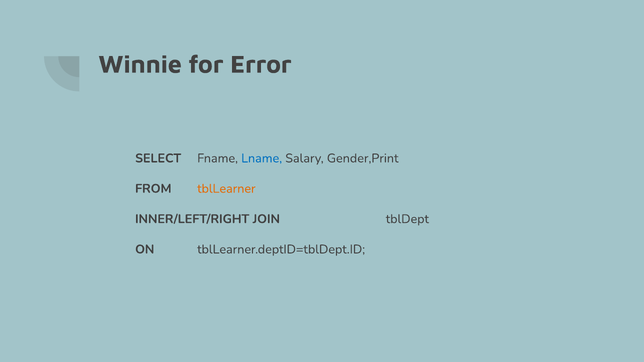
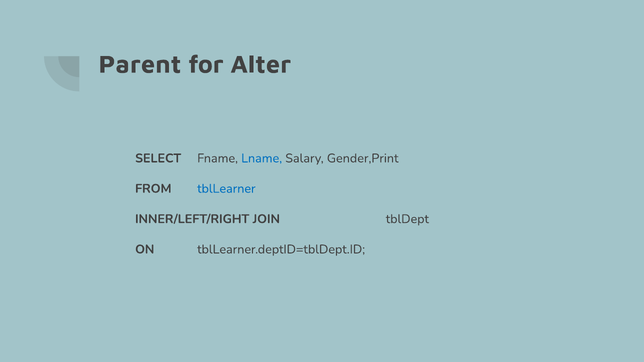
Winnie: Winnie -> Parent
Error: Error -> Alter
tblLearner colour: orange -> blue
